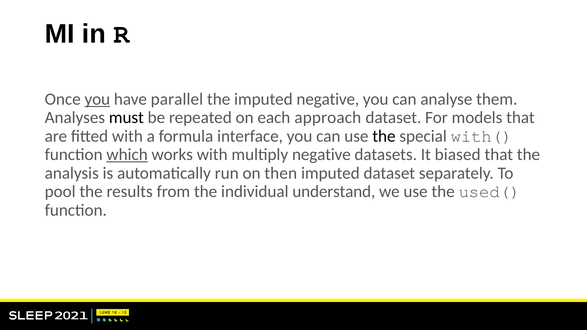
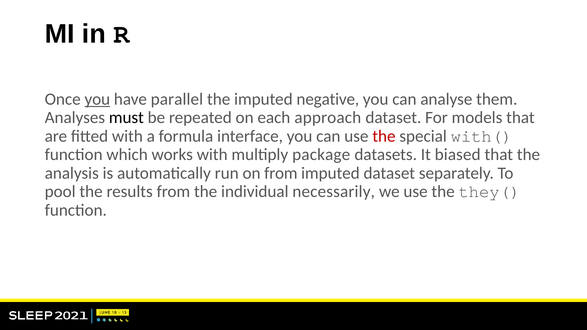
the at (384, 136) colour: black -> red
which underline: present -> none
multiply negative: negative -> package
on then: then -> from
understand: understand -> necessarily
used(: used( -> they(
